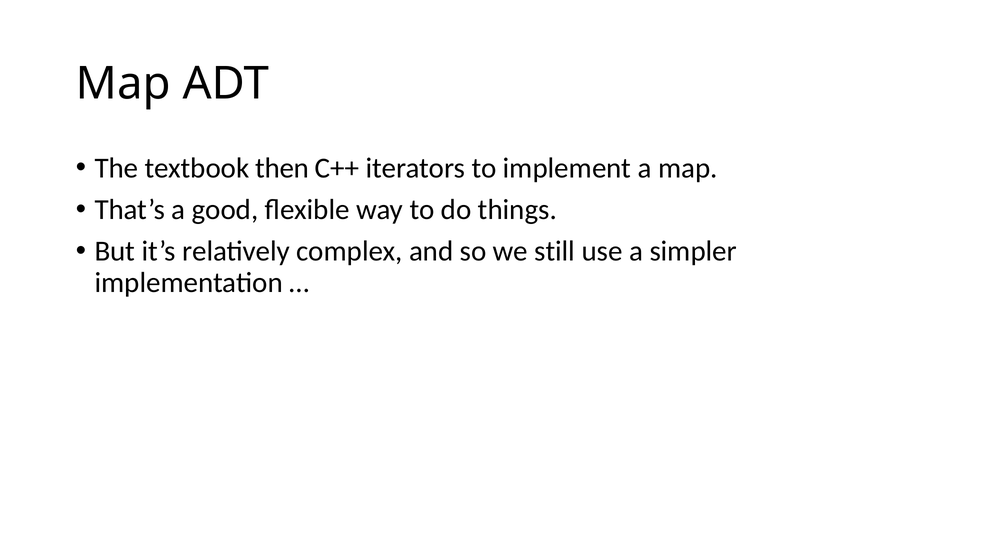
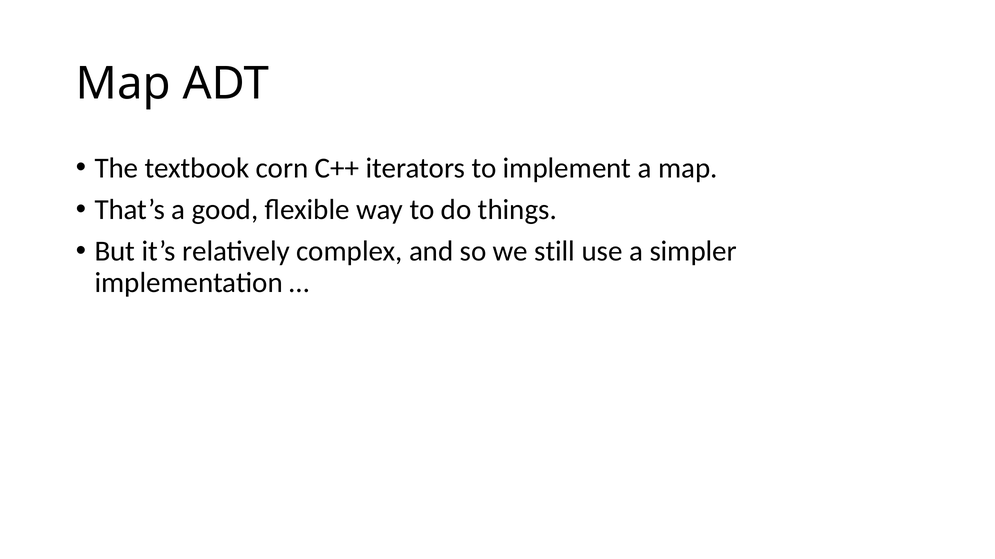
then: then -> corn
